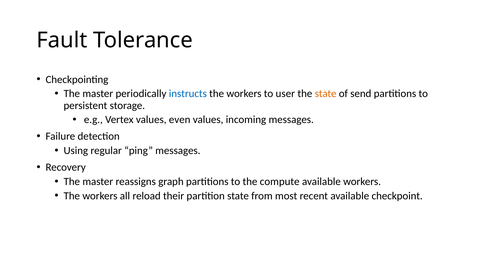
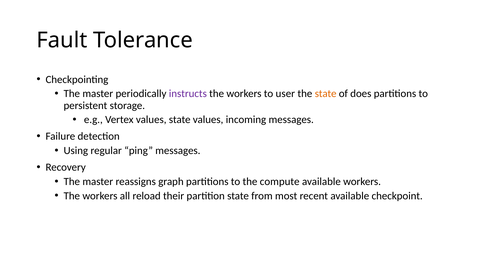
instructs colour: blue -> purple
send: send -> does
values even: even -> state
